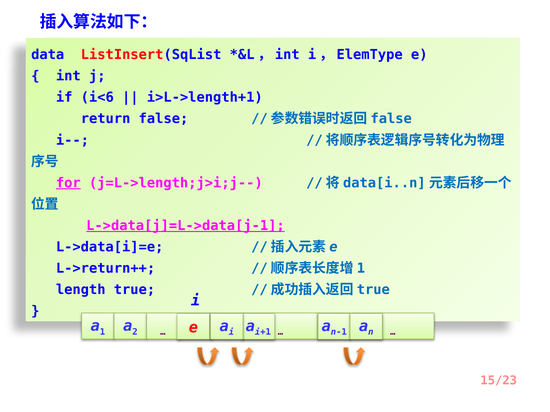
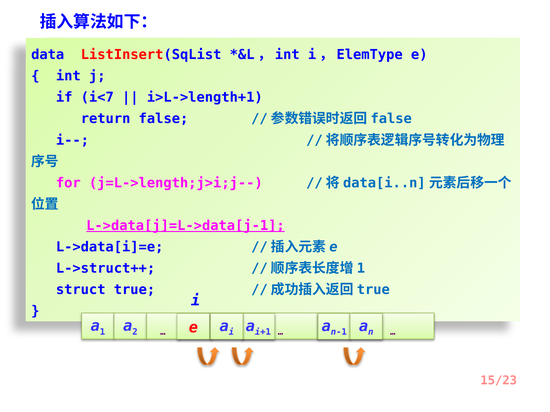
i<6: i<6 -> i<7
for underline: present -> none
L->return++: L->return++ -> L->struct++
length: length -> struct
